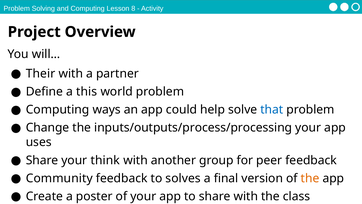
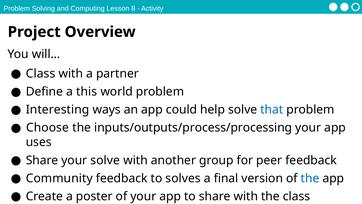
Their at (41, 73): Their -> Class
Computing at (58, 109): Computing -> Interesting
Change: Change -> Choose
your think: think -> solve
the at (310, 178) colour: orange -> blue
